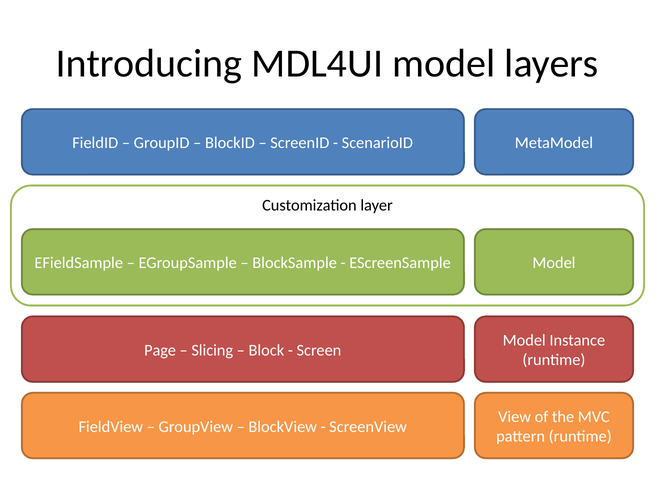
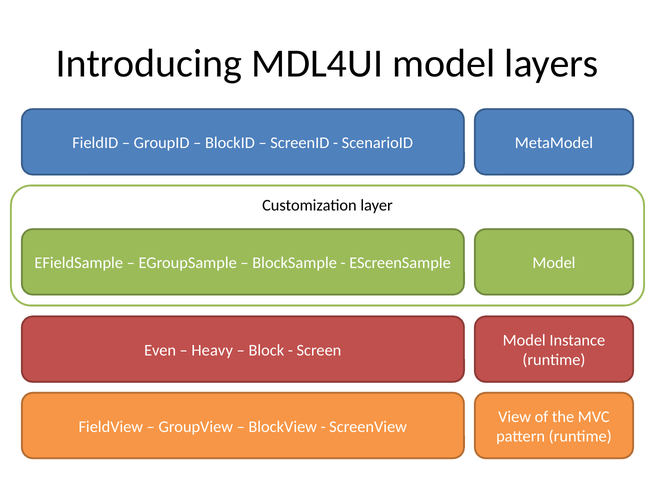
Page: Page -> Even
Slicing: Slicing -> Heavy
